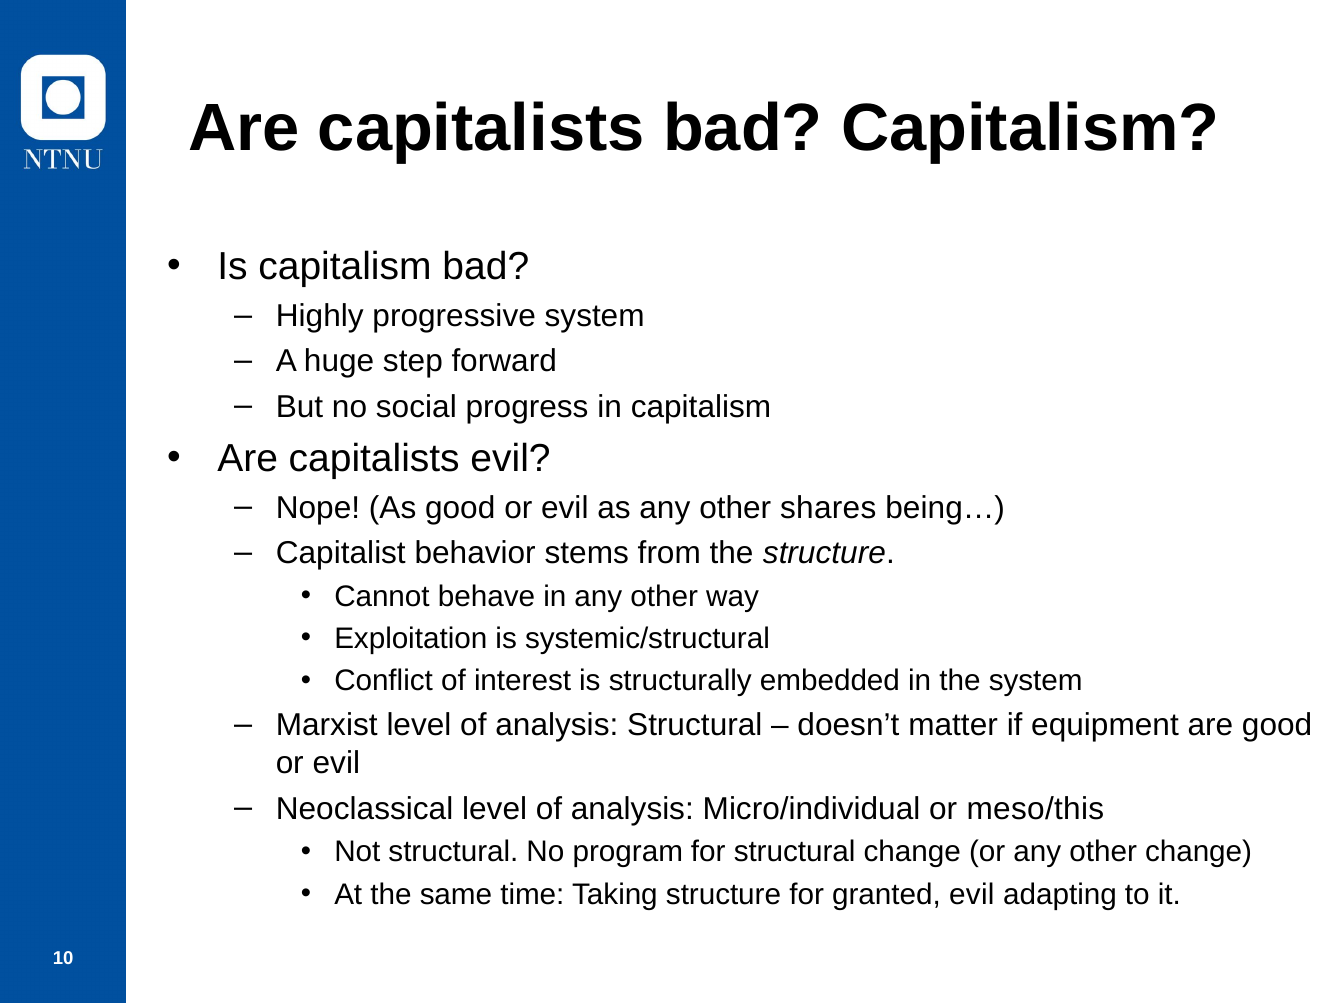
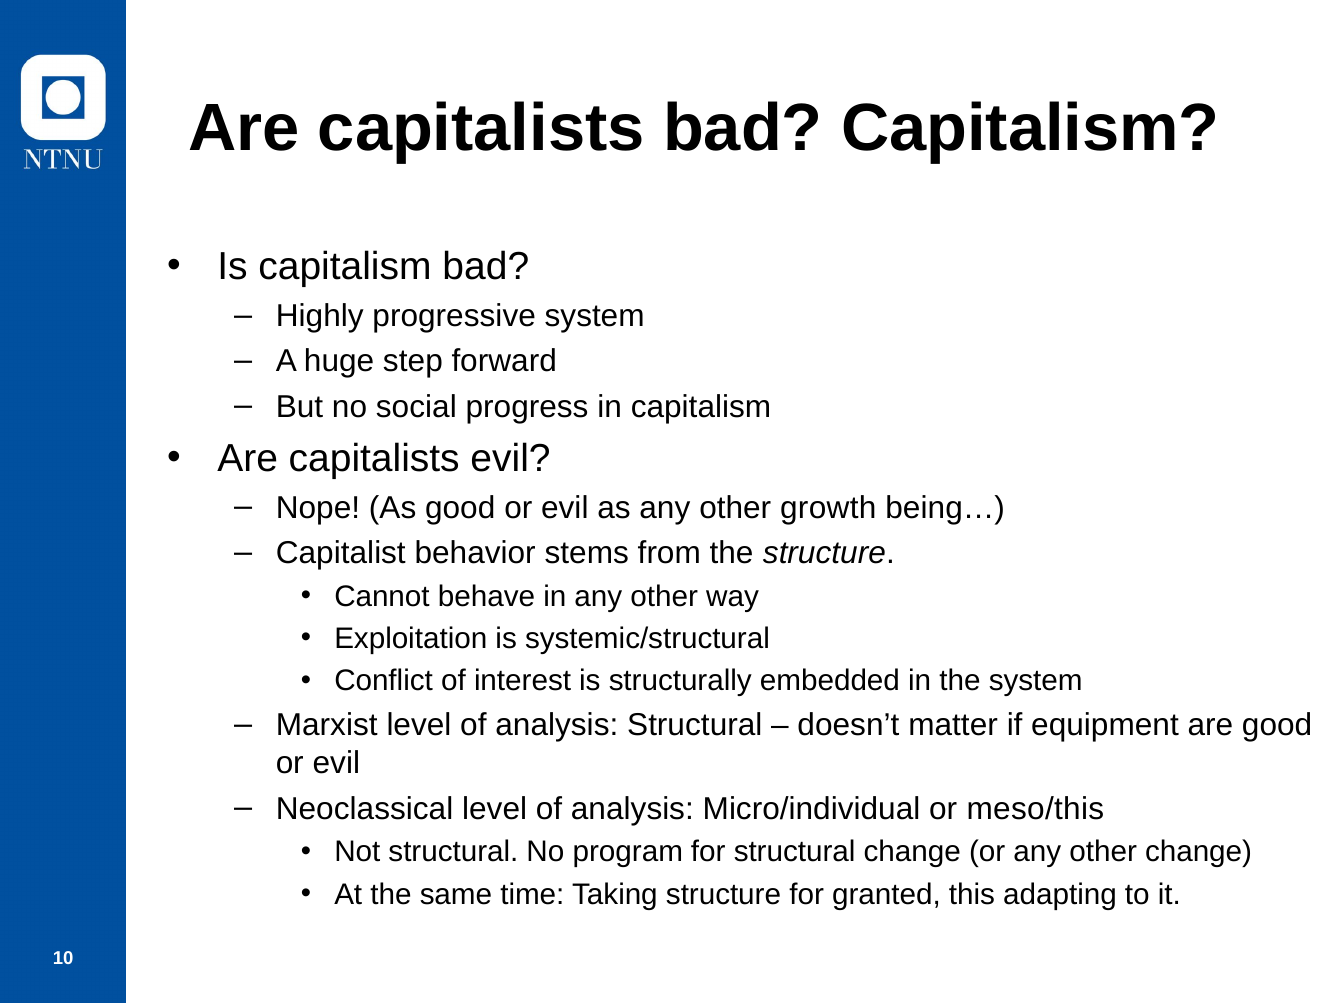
shares: shares -> growth
granted evil: evil -> this
